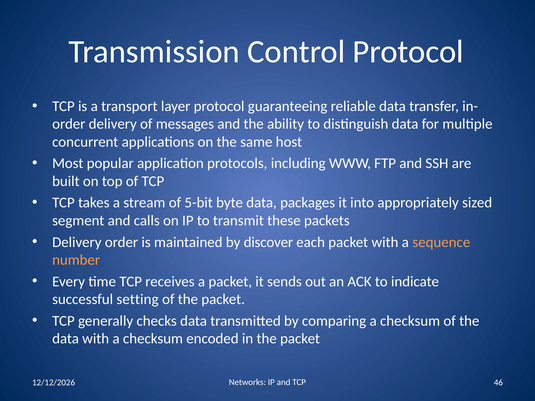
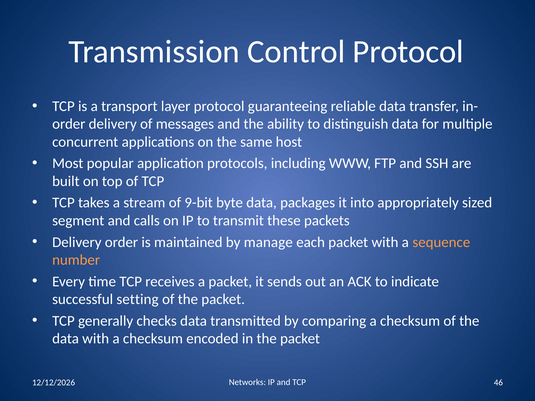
5-bit: 5-bit -> 9-bit
discover: discover -> manage
